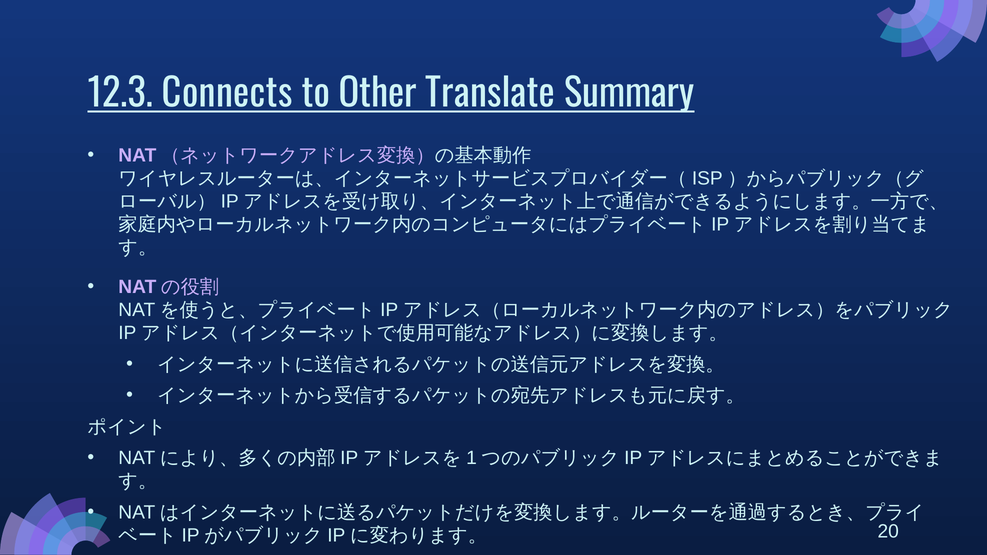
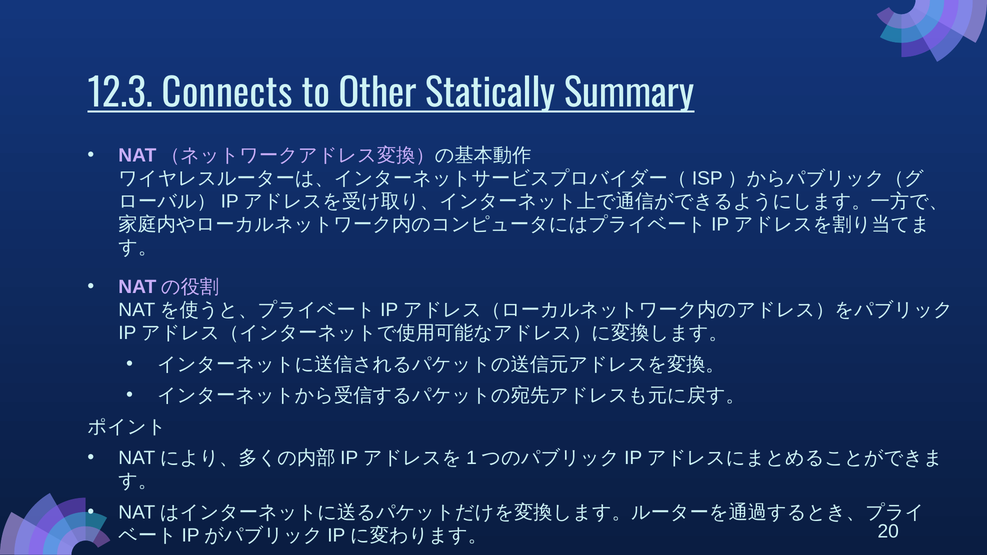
Translate: Translate -> Statically
